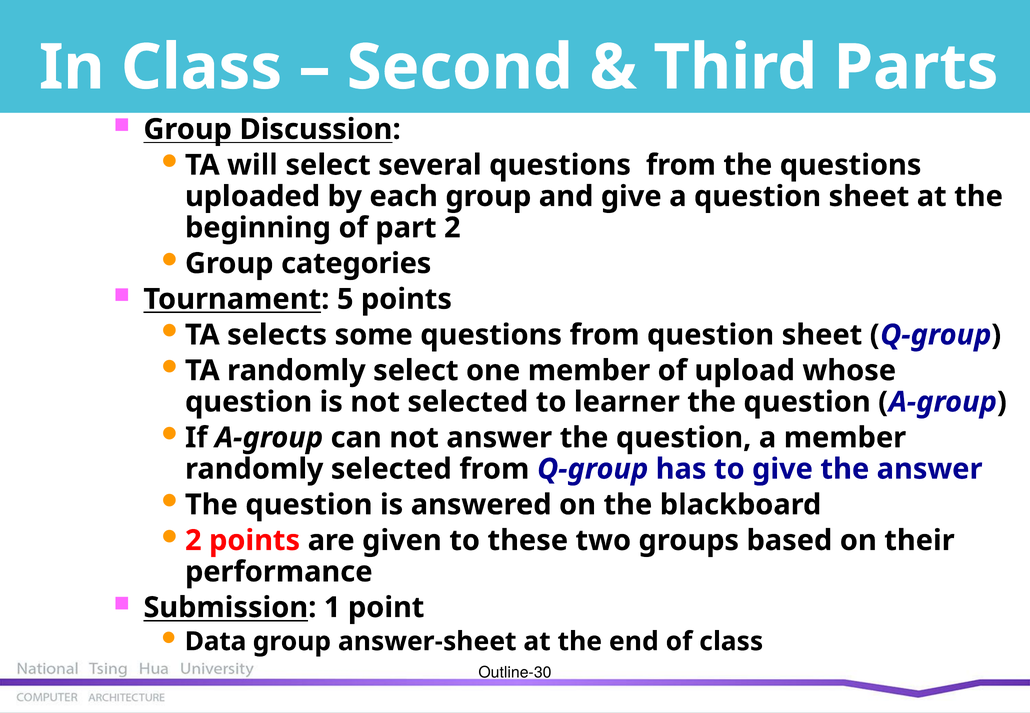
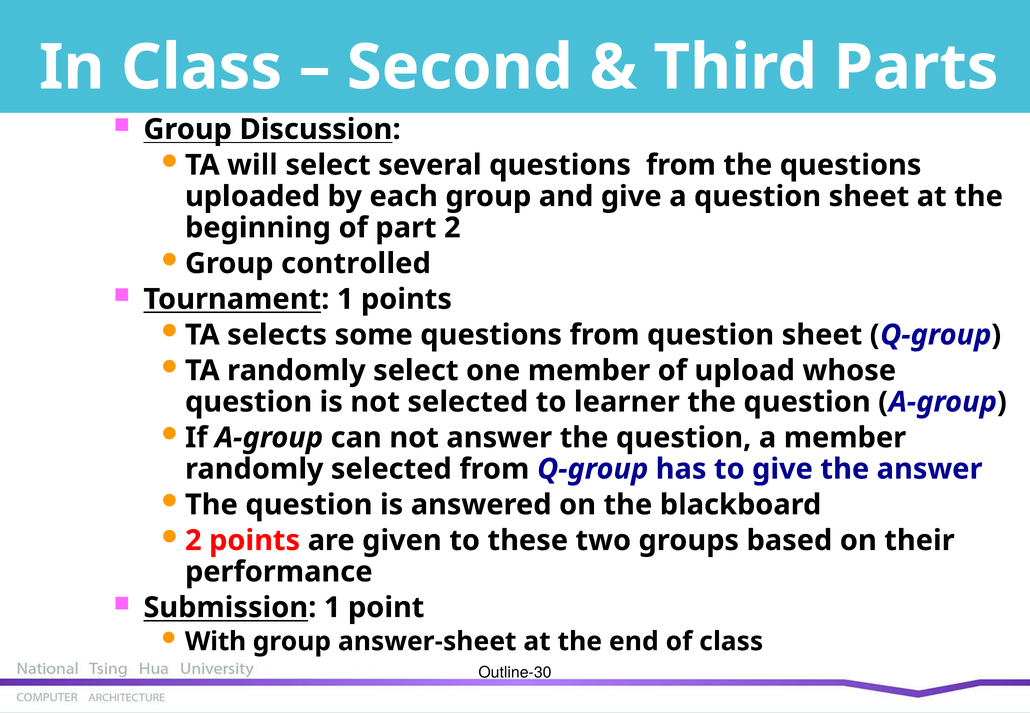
categories: categories -> controlled
Tournament 5: 5 -> 1
Data: Data -> With
